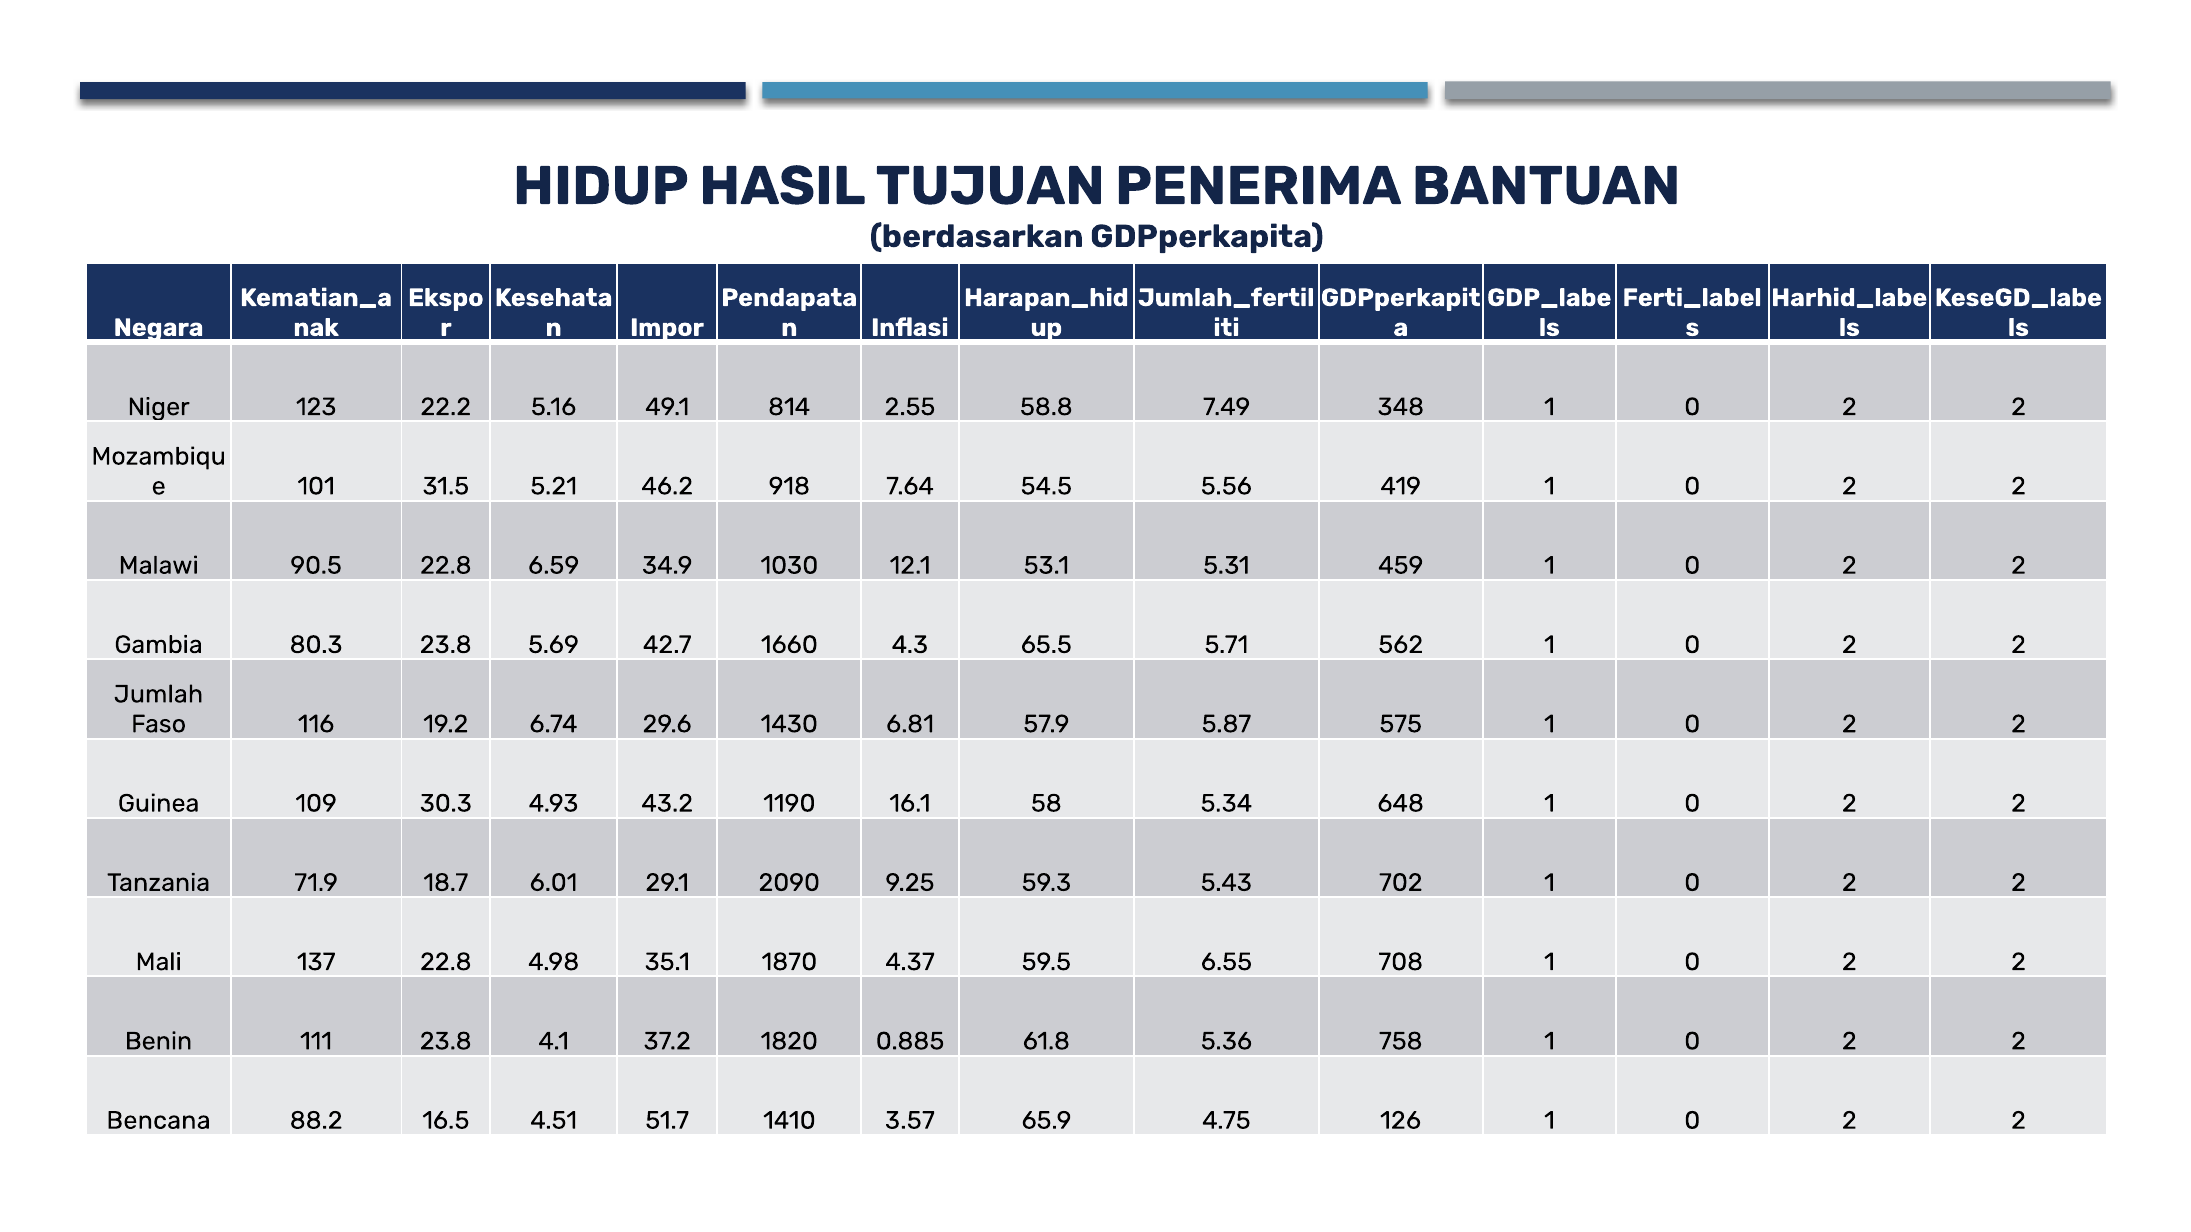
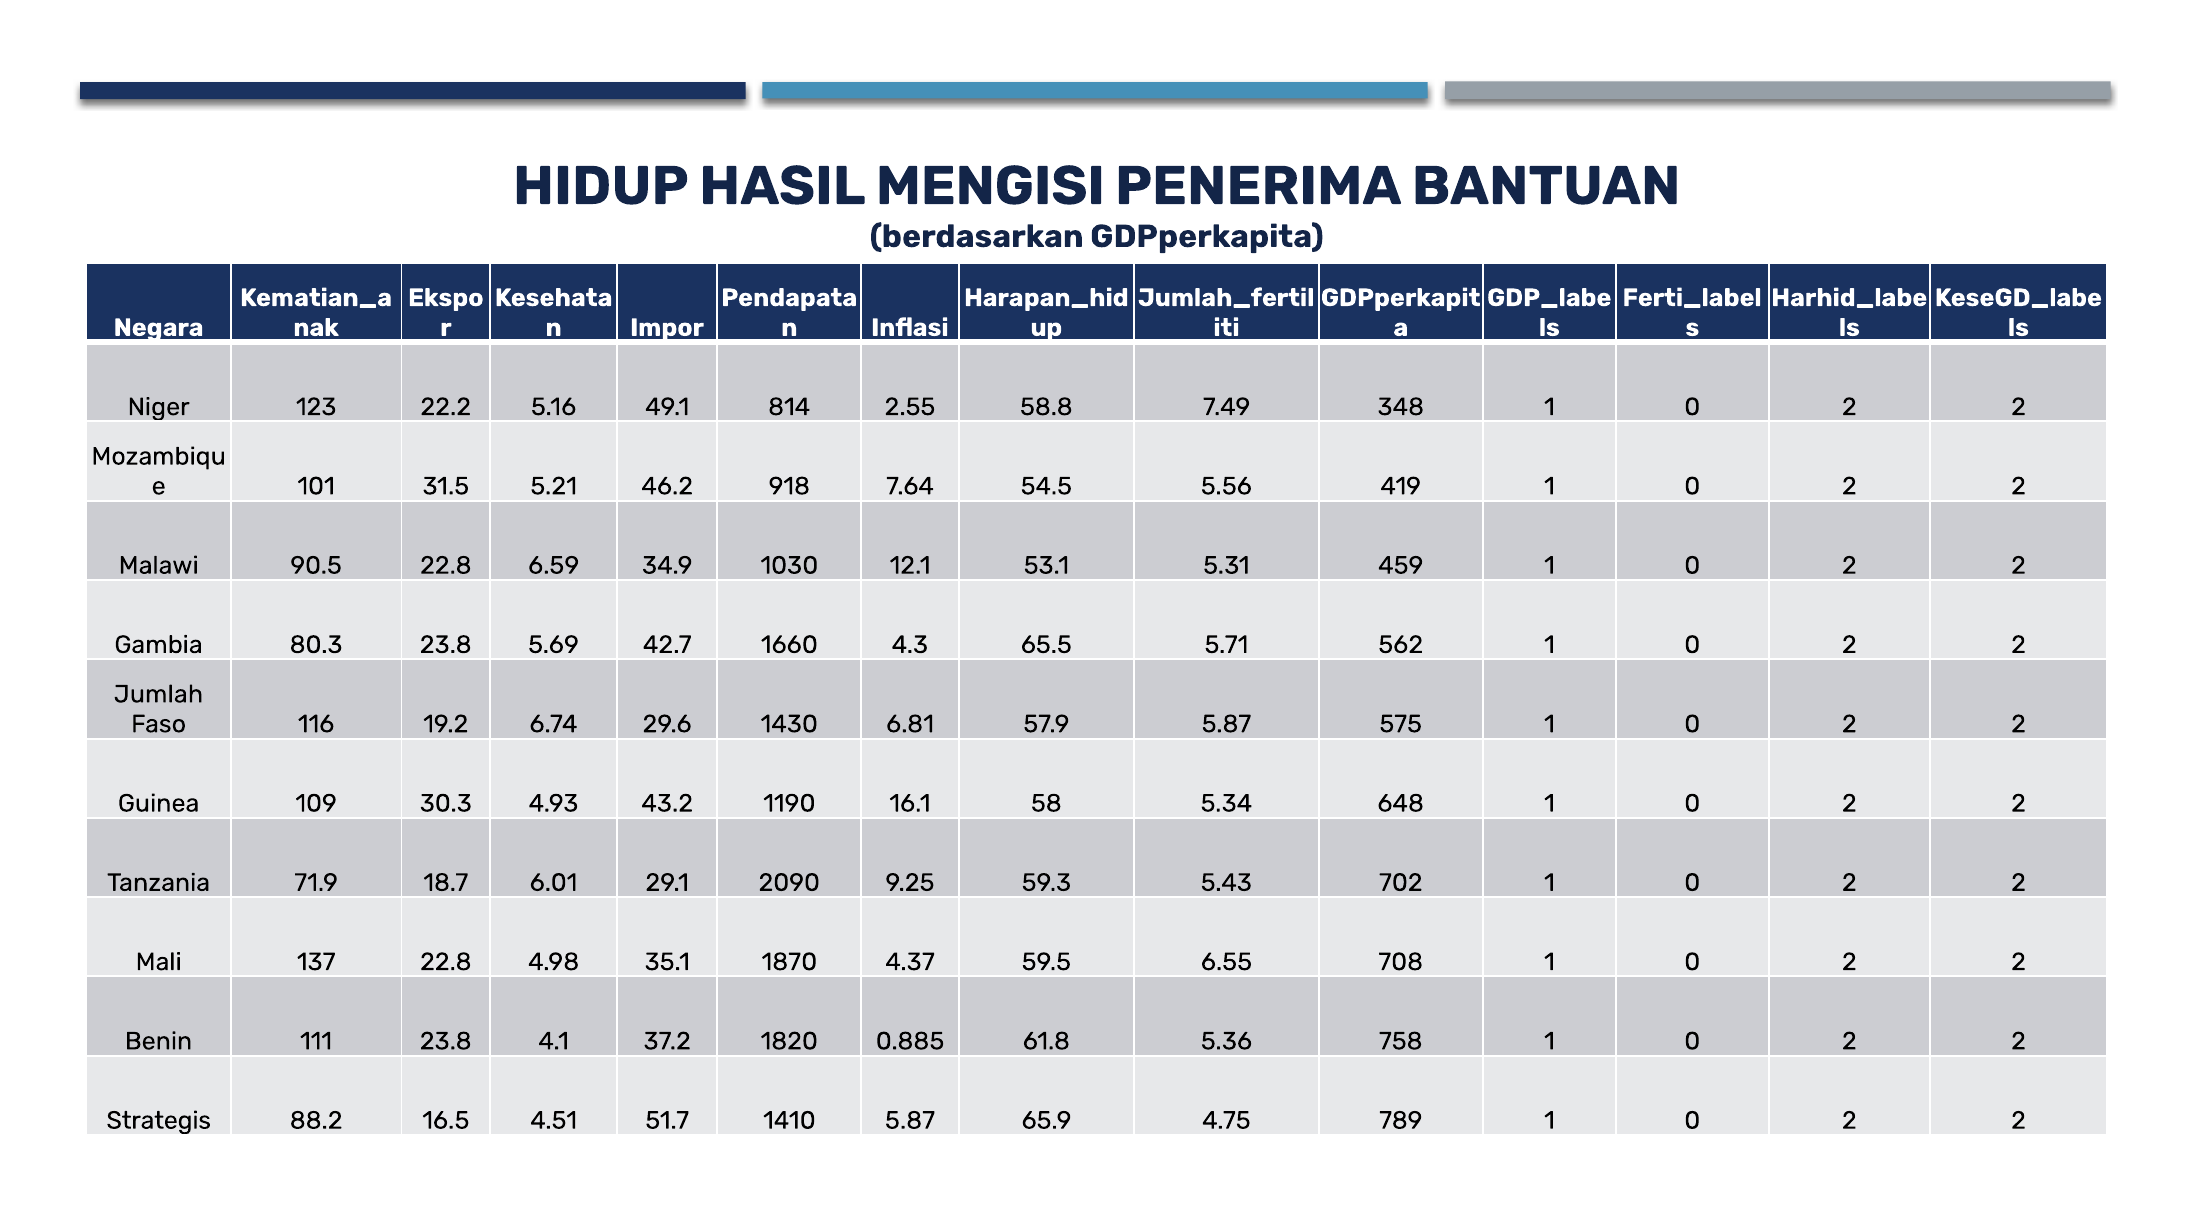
TUJUAN: TUJUAN -> MENGISI
Bencana: Bencana -> Strategis
1410 3.57: 3.57 -> 5.87
126: 126 -> 789
